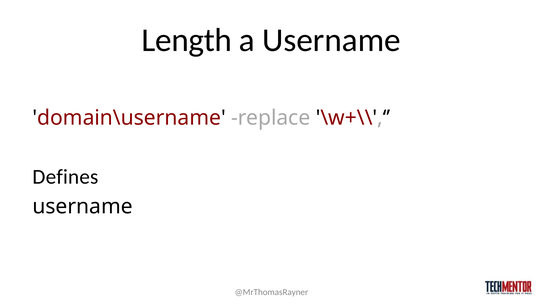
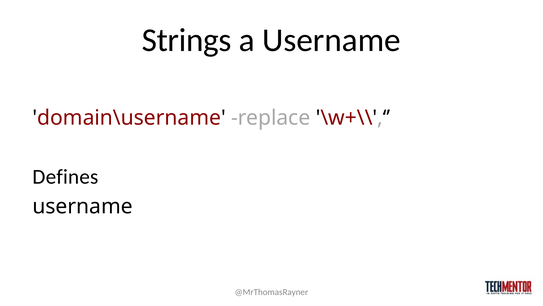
Length: Length -> Strings
